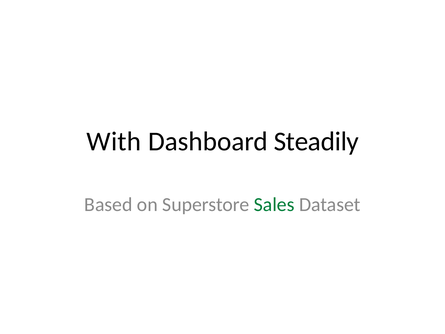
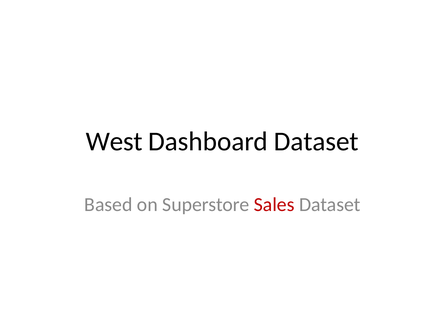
With: With -> West
Dashboard Steadily: Steadily -> Dataset
Sales colour: green -> red
